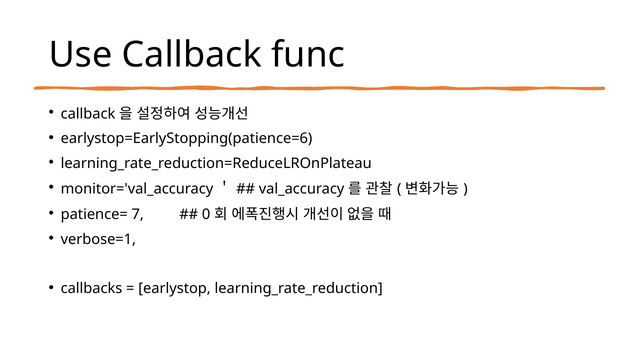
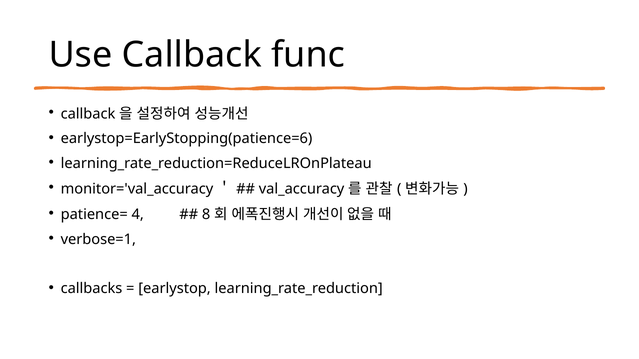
7: 7 -> 4
0: 0 -> 8
